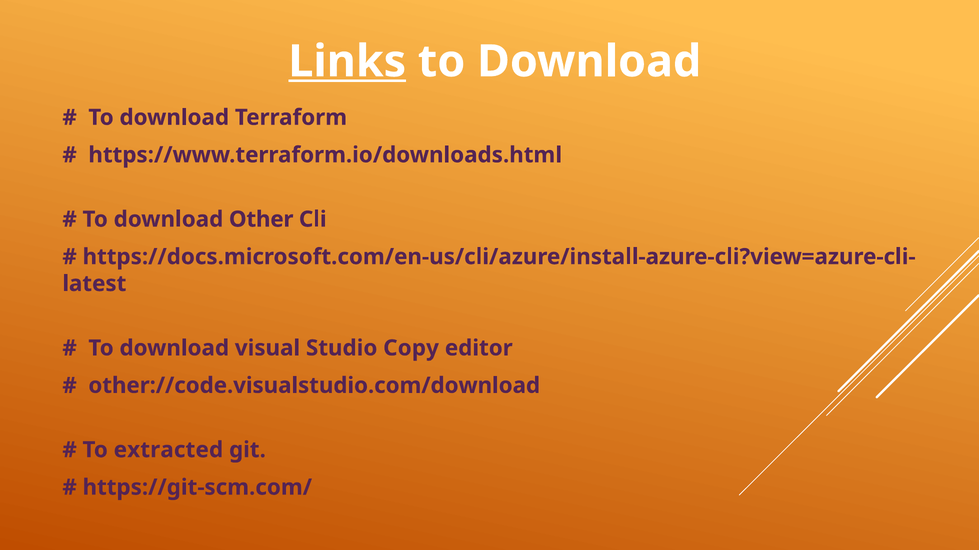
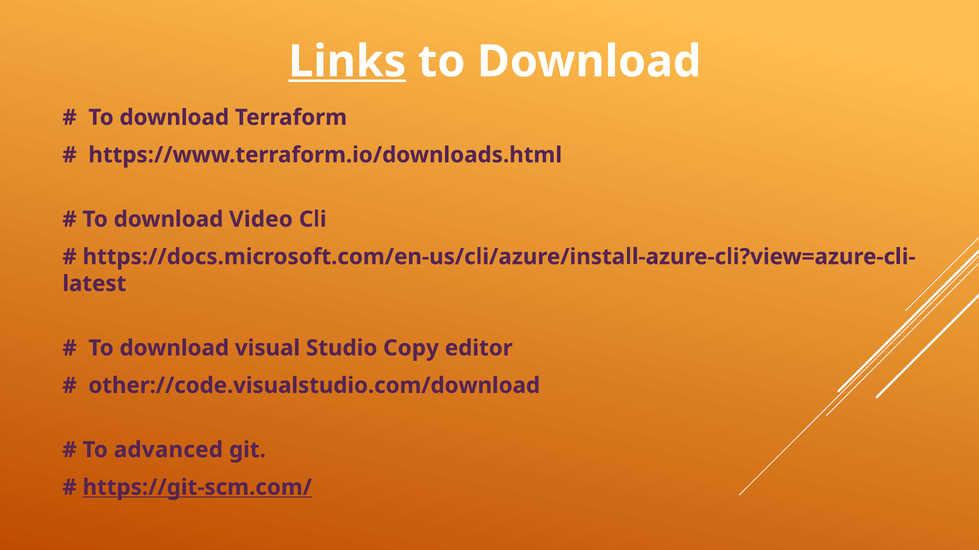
Other: Other -> Video
extracted: extracted -> advanced
https://git-scm.com/ underline: none -> present
